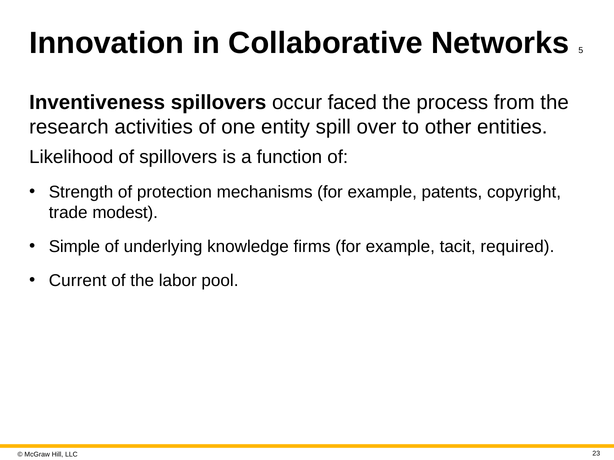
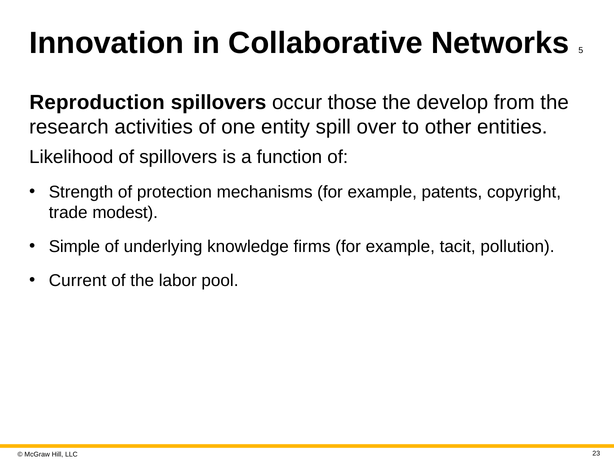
Inventiveness: Inventiveness -> Reproduction
faced: faced -> those
process: process -> develop
required: required -> pollution
